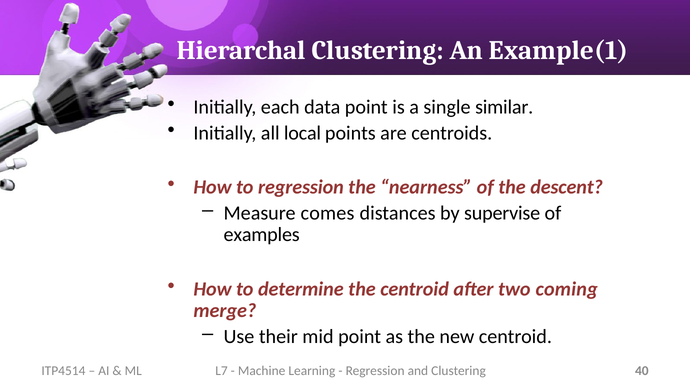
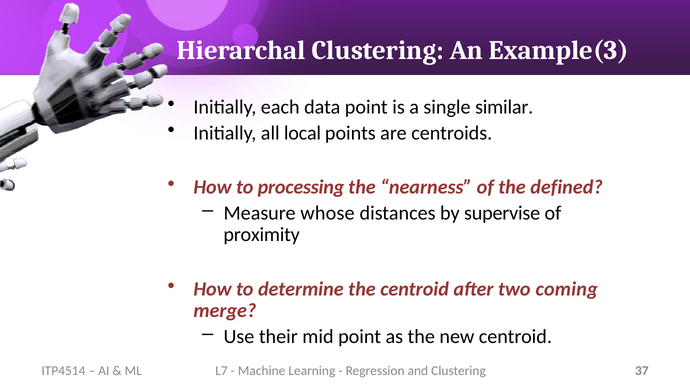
Example(1: Example(1 -> Example(3
to regression: regression -> processing
descent: descent -> defined
comes: comes -> whose
examples: examples -> proximity
40: 40 -> 37
